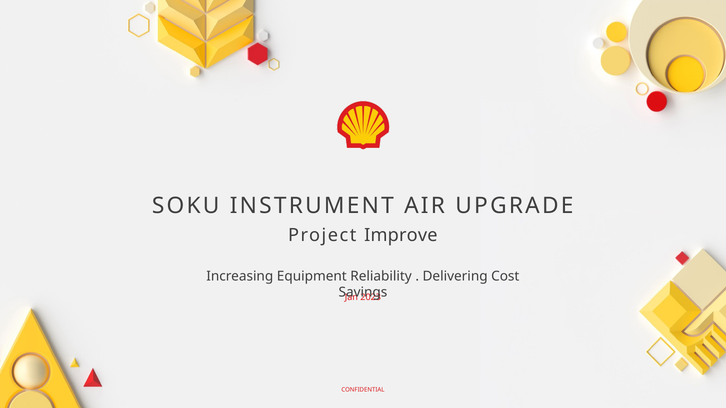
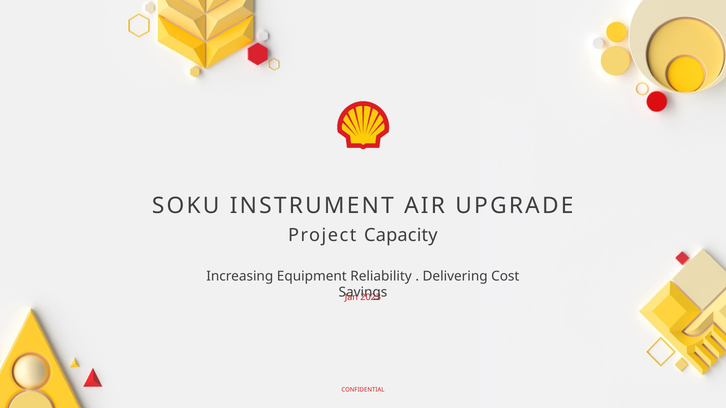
Improve: Improve -> Capacity
